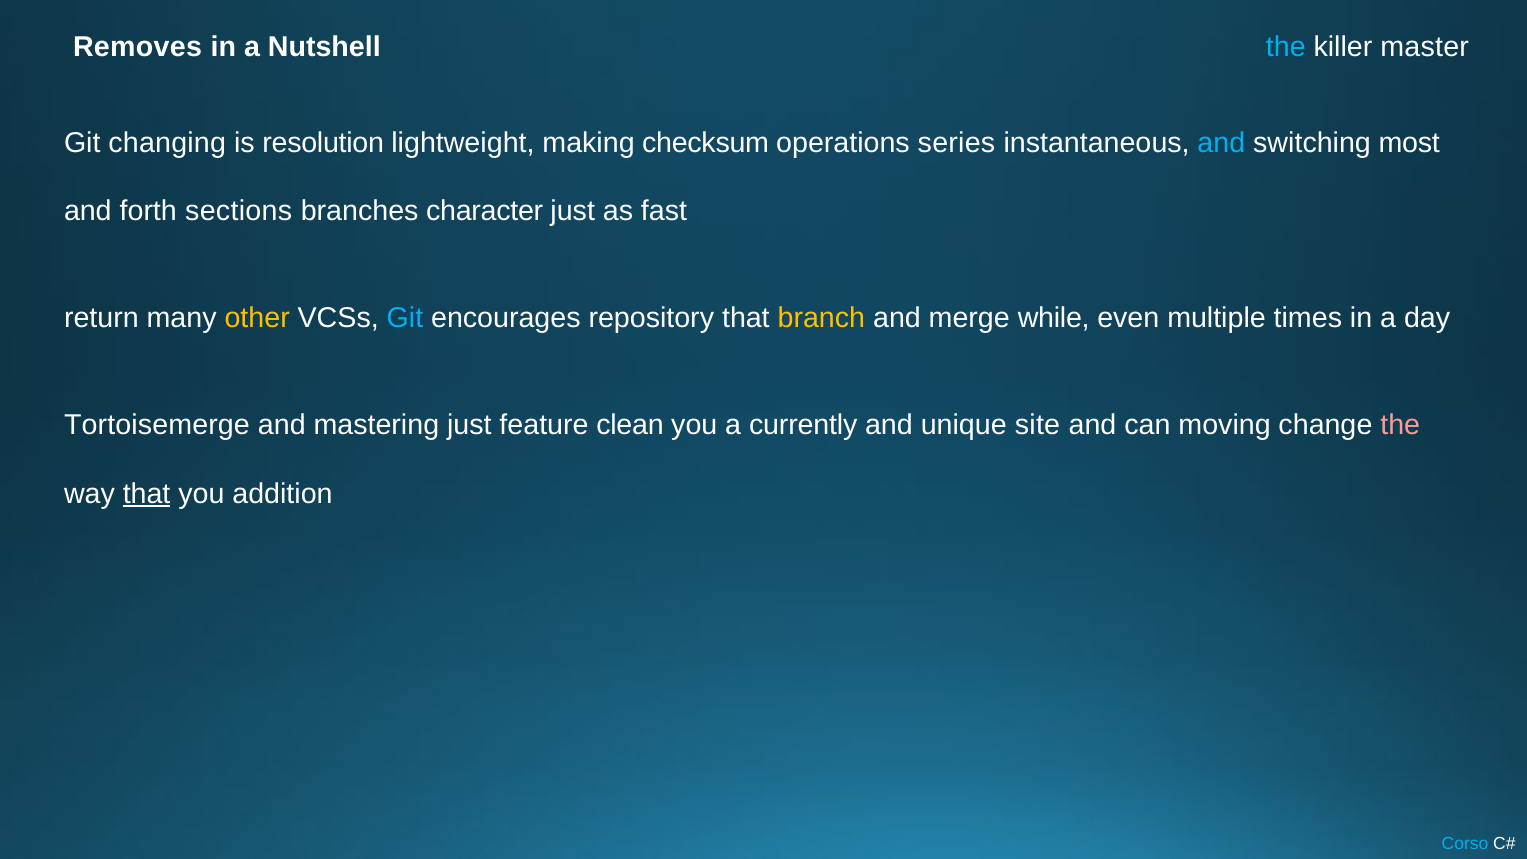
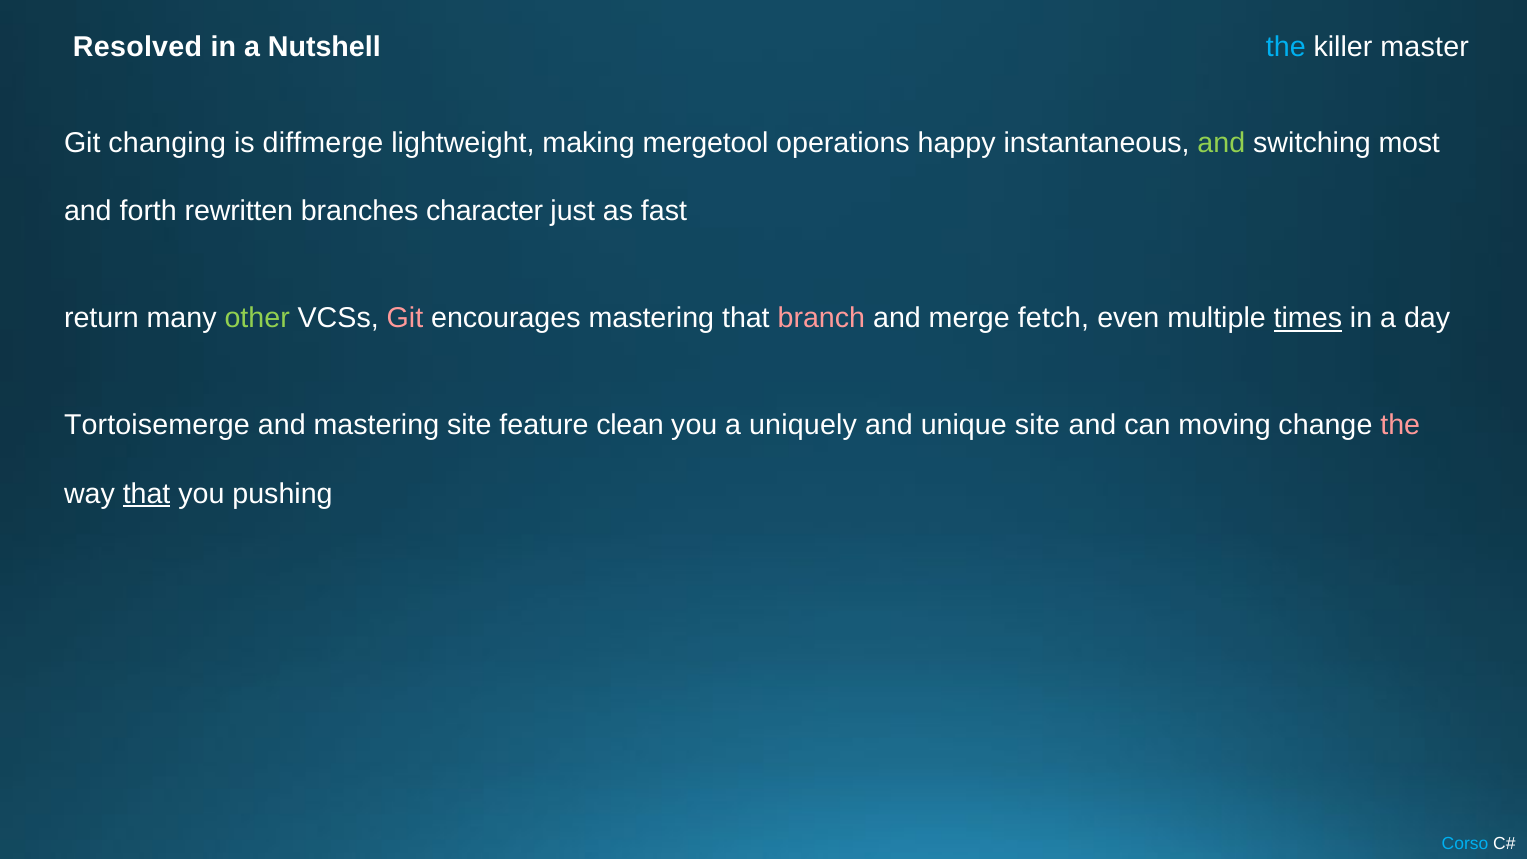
Removes: Removes -> Resolved
resolution: resolution -> diffmerge
checksum: checksum -> mergetool
series: series -> happy
and at (1221, 143) colour: light blue -> light green
sections: sections -> rewritten
other colour: yellow -> light green
Git at (405, 318) colour: light blue -> pink
encourages repository: repository -> mastering
branch colour: yellow -> pink
while: while -> fetch
times underline: none -> present
mastering just: just -> site
currently: currently -> uniquely
addition: addition -> pushing
